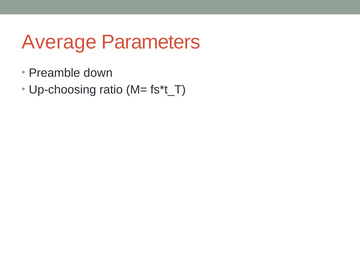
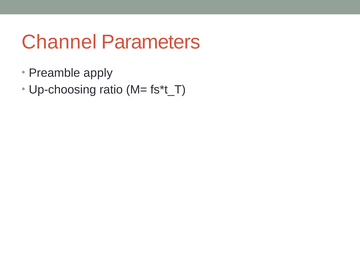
Average: Average -> Channel
down: down -> apply
